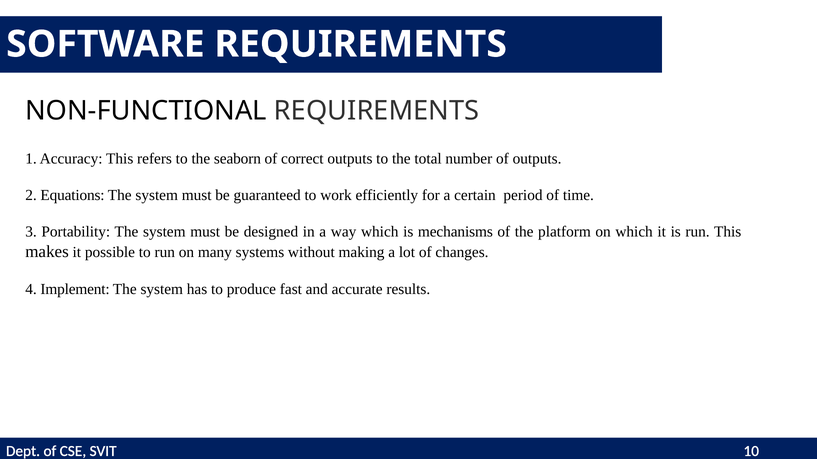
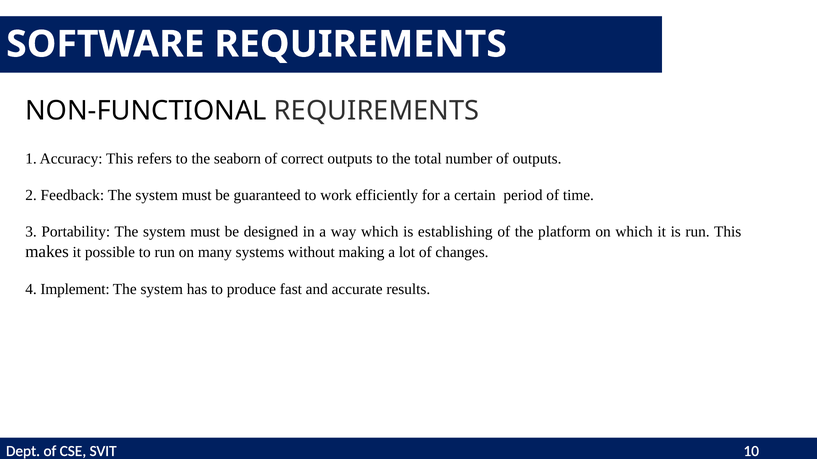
Equations: Equations -> Feedback
mechanisms: mechanisms -> establishing
